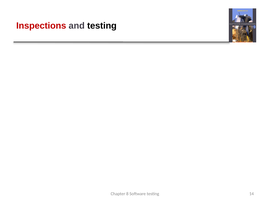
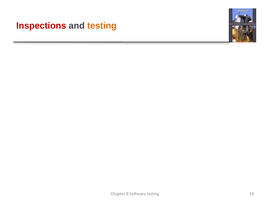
testing at (102, 26) colour: black -> orange
